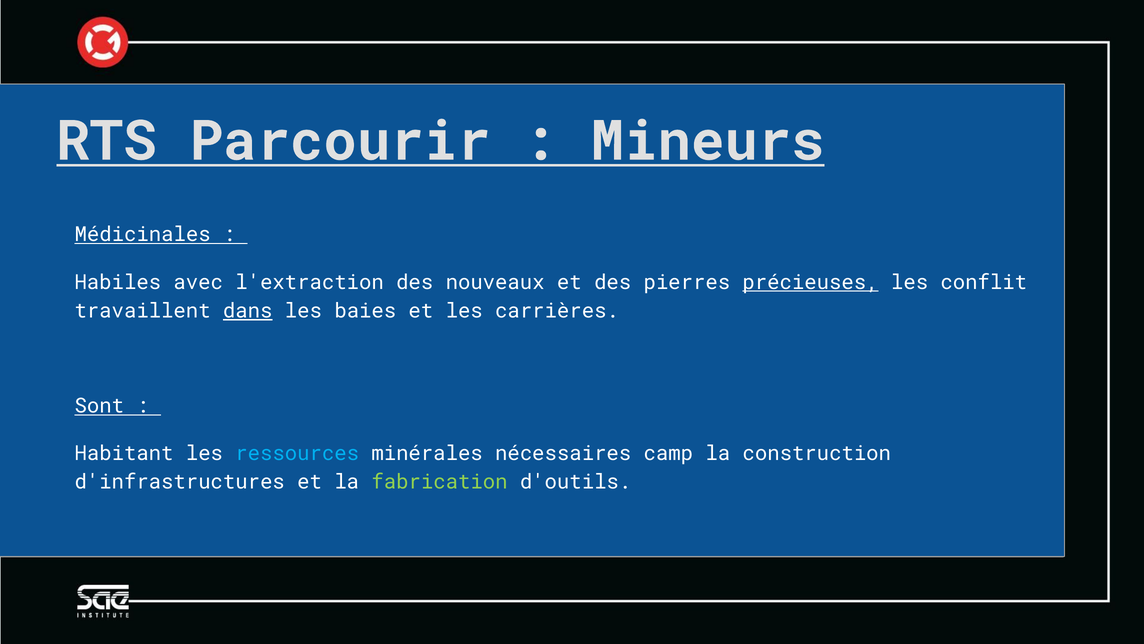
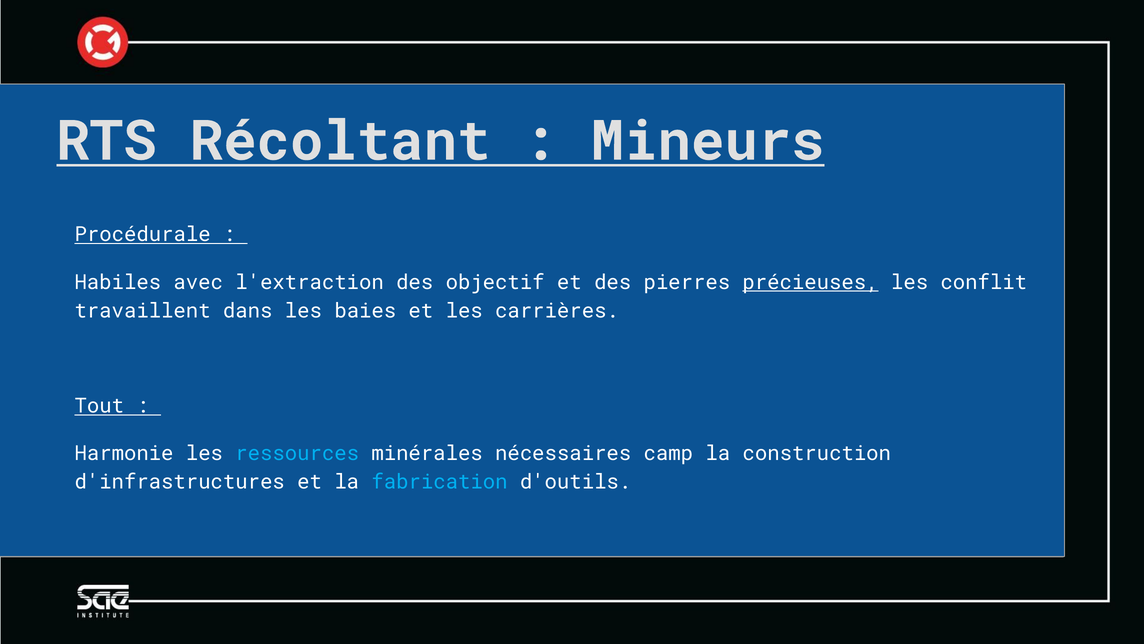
Parcourir: Parcourir -> Récoltant
Médicinales: Médicinales -> Procédurale
nouveaux: nouveaux -> objectif
dans underline: present -> none
Sont: Sont -> Tout
Habitant: Habitant -> Harmonie
fabrication colour: light green -> light blue
